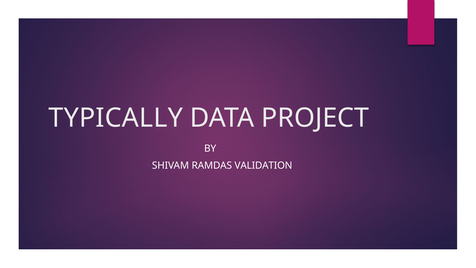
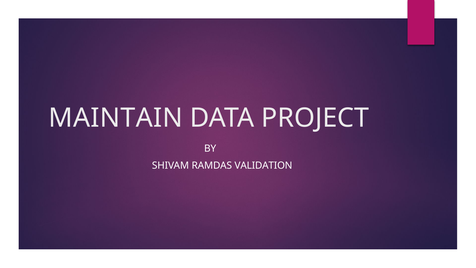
TYPICALLY: TYPICALLY -> MAINTAIN
